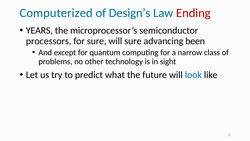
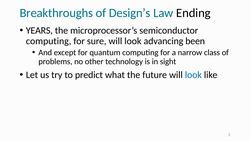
Computerized: Computerized -> Breakthroughs
Ending colour: red -> black
processors at (49, 41): processors -> computing
sure will sure: sure -> look
